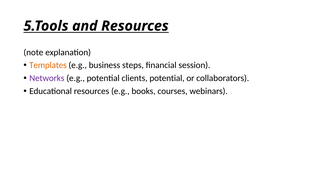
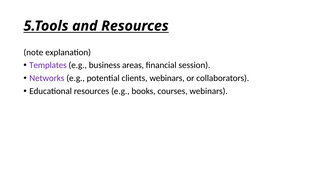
Templates colour: orange -> purple
steps: steps -> areas
clients potential: potential -> webinars
